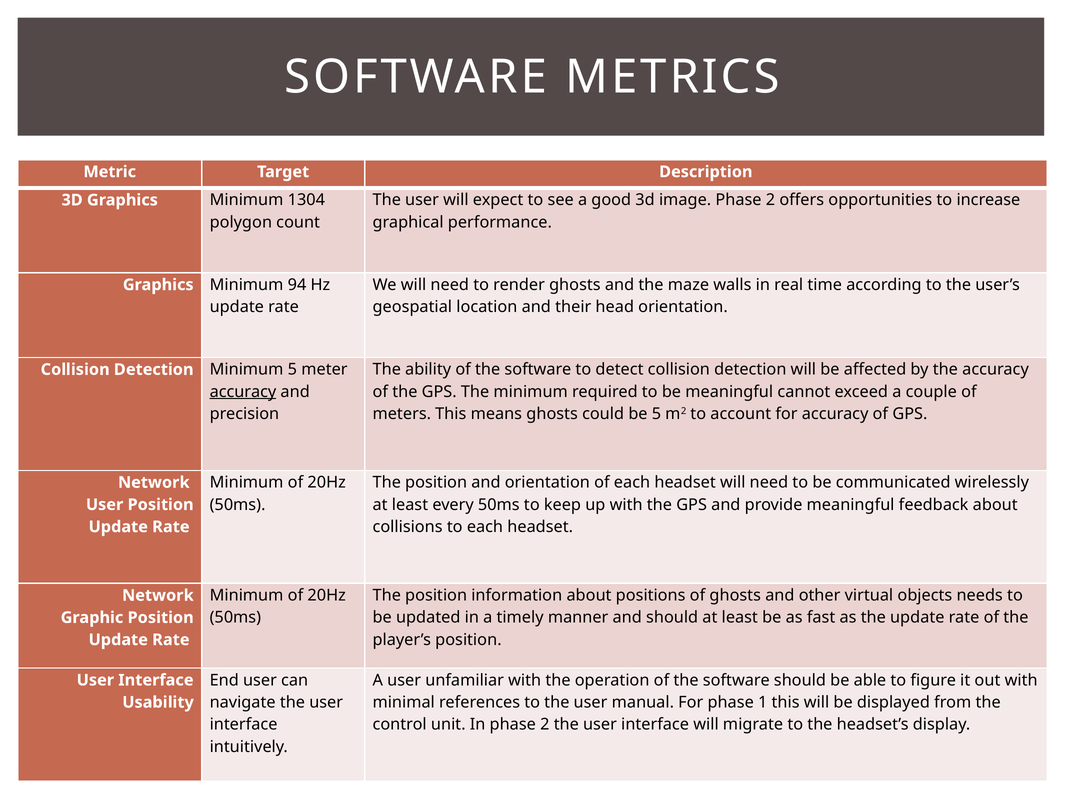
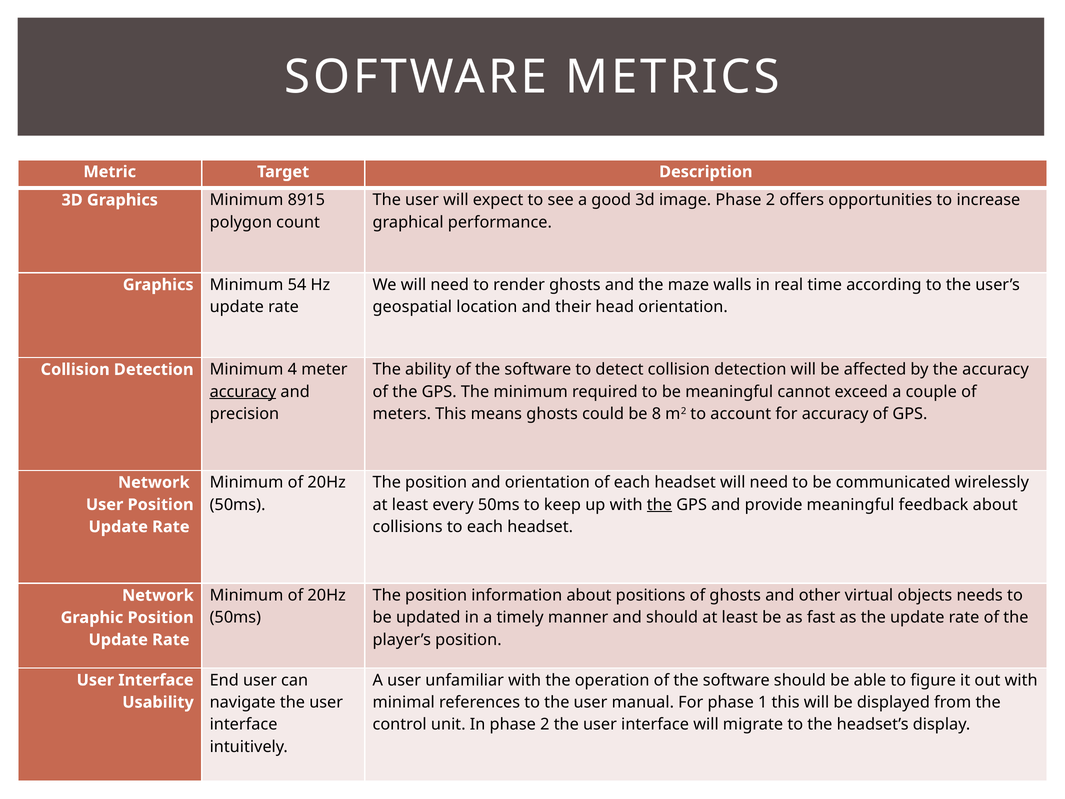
1304: 1304 -> 8915
94: 94 -> 54
Minimum 5: 5 -> 4
be 5: 5 -> 8
the at (659, 504) underline: none -> present
